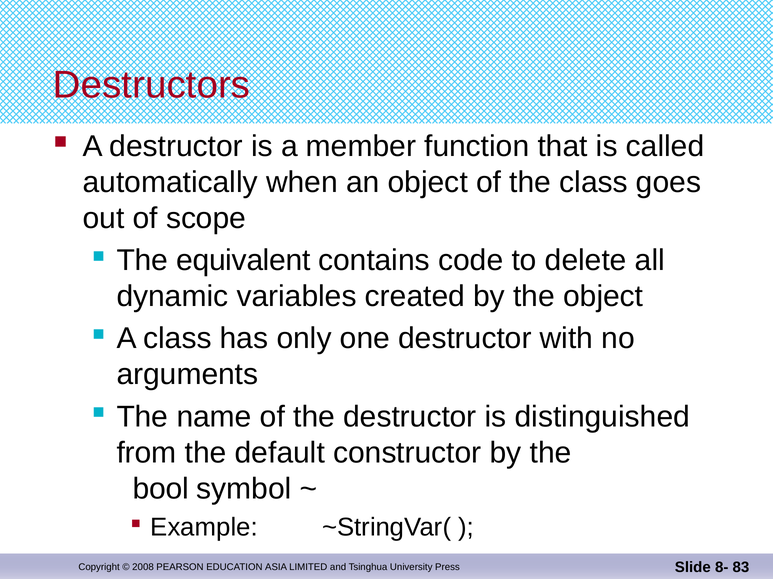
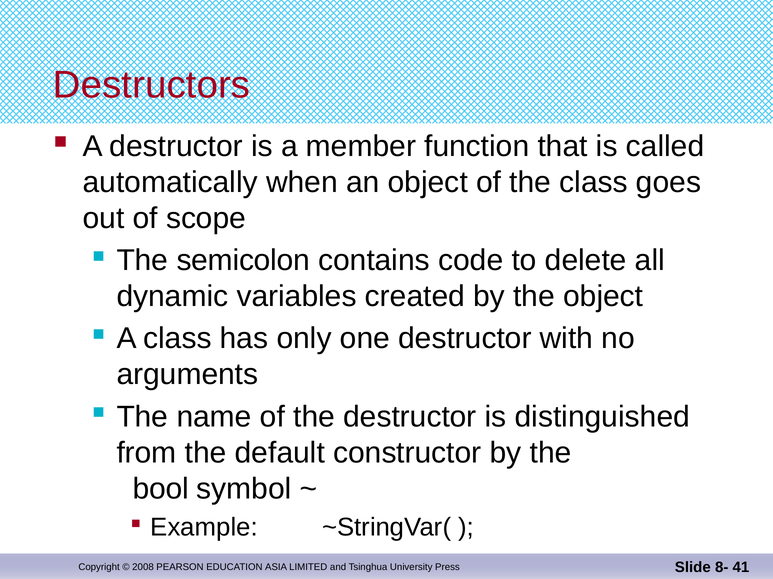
equivalent: equivalent -> semicolon
83: 83 -> 41
